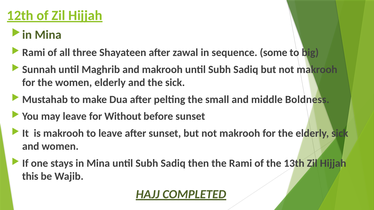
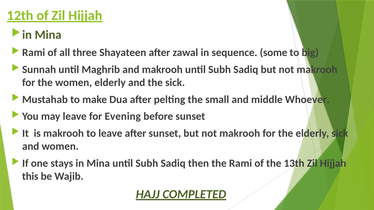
Boldness: Boldness -> Whoever
Without: Without -> Evening
